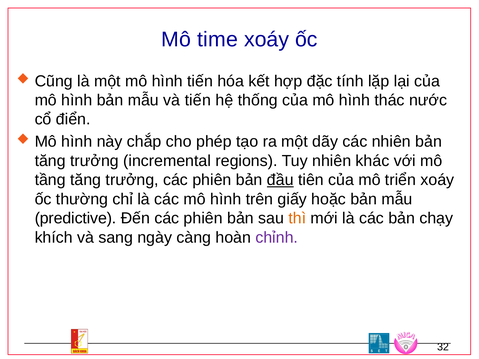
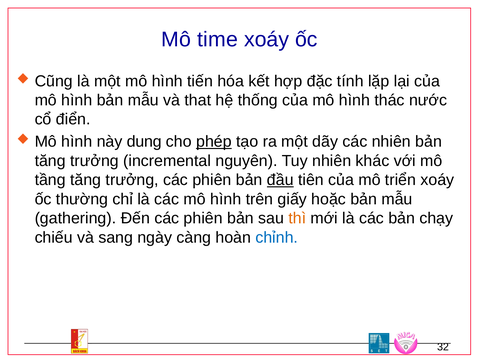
và tiến: tiến -> that
chắp: chắp -> dung
phép underline: none -> present
regions: regions -> nguyên
predictive: predictive -> gathering
khích: khích -> chiếu
chỉnh colour: purple -> blue
